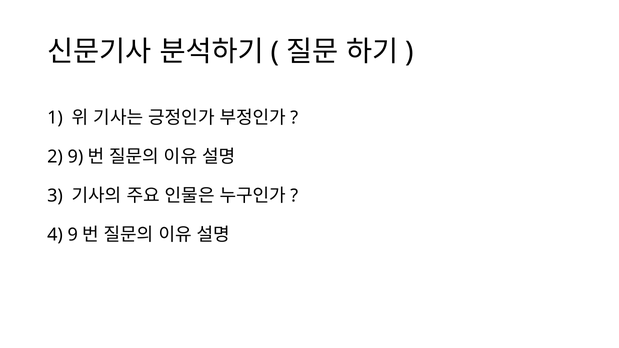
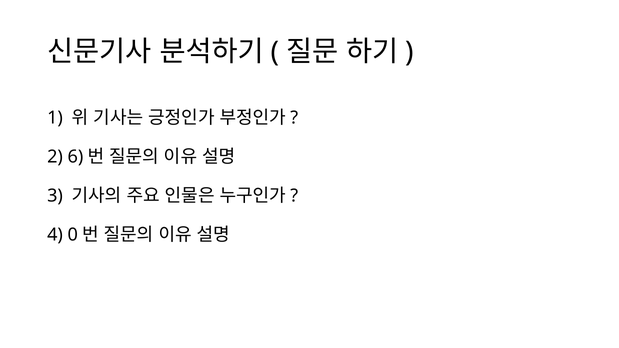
2 9: 9 -> 6
4 9: 9 -> 0
